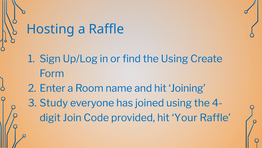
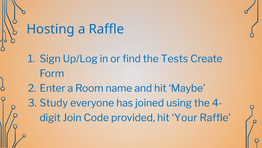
the Using: Using -> Tests
Joining: Joining -> Maybe
